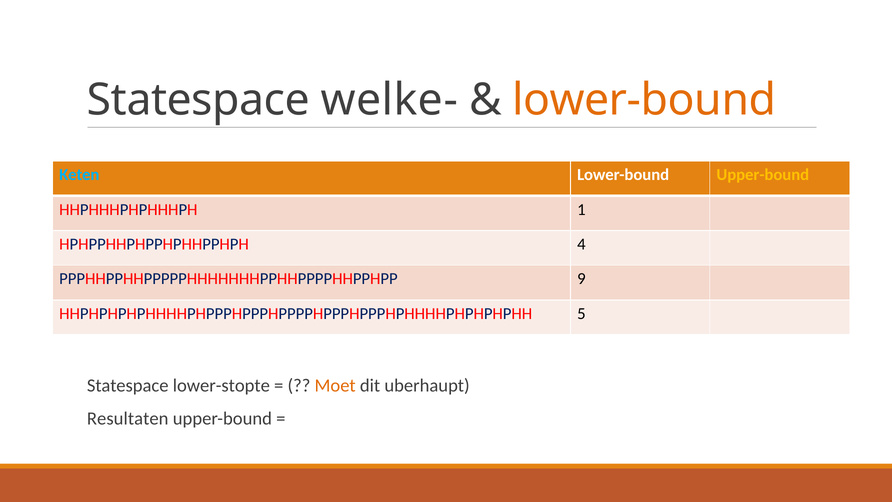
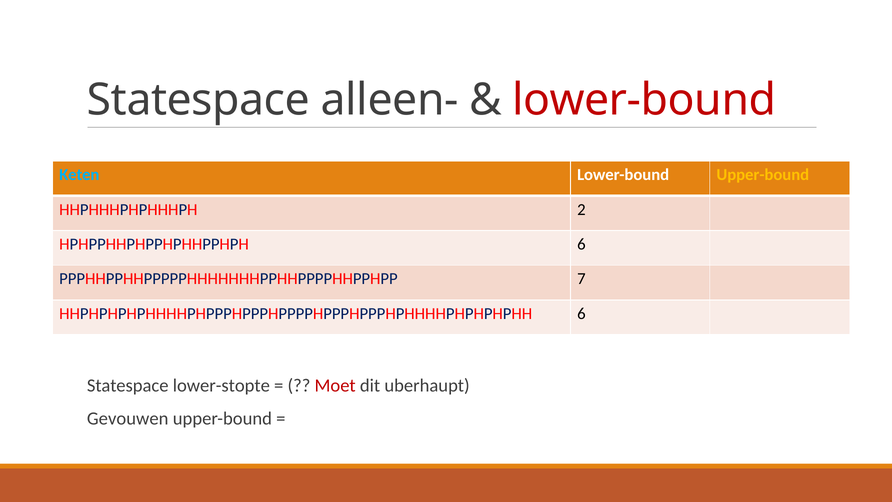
welke-: welke- -> alleen-
lower-bound at (644, 100) colour: orange -> red
1: 1 -> 2
HPHPPHHPHPPHPHHPPHPH 4: 4 -> 6
9: 9 -> 7
HHPHPHPHPHHHHPHPPPHPPPHPPPPHPPPHPPPHPHHHHPHPHPHPHH 5: 5 -> 6
Moet colour: orange -> red
Resultaten: Resultaten -> Gevouwen
